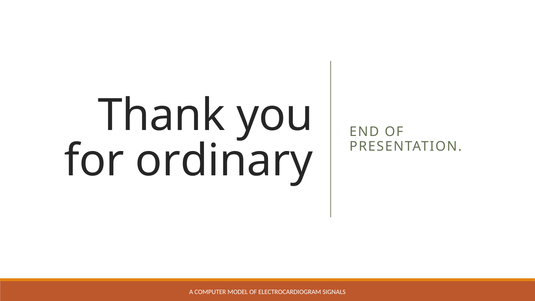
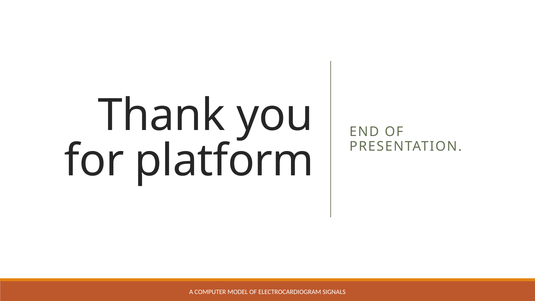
ordinary: ordinary -> platform
